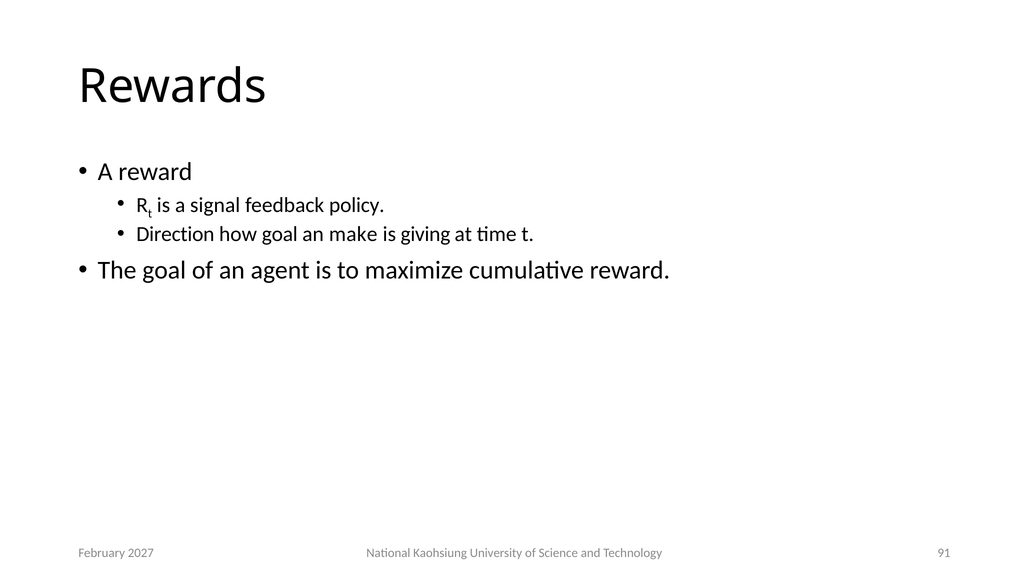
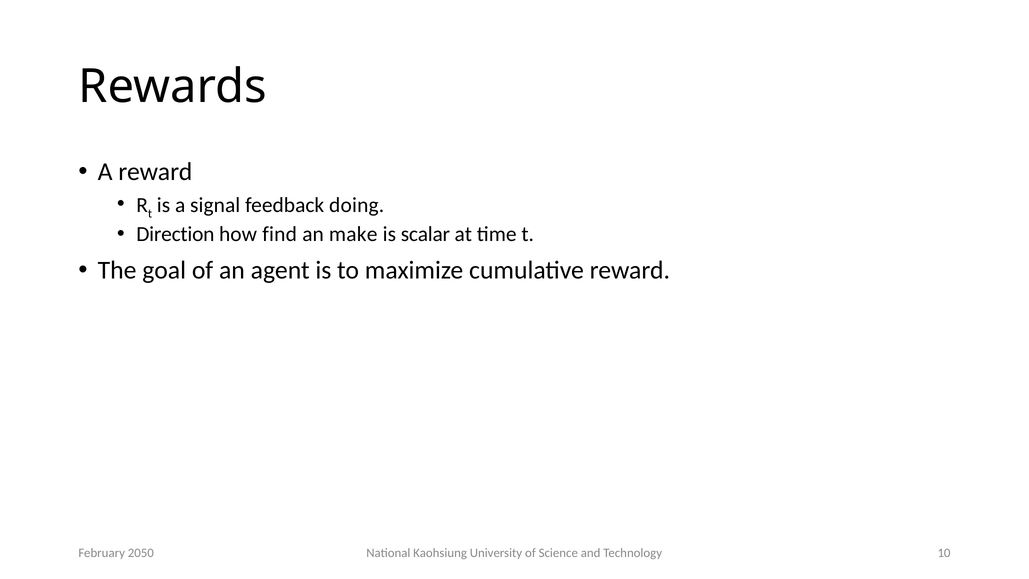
policy: policy -> doing
how goal: goal -> find
giving: giving -> scalar
91: 91 -> 10
2027: 2027 -> 2050
